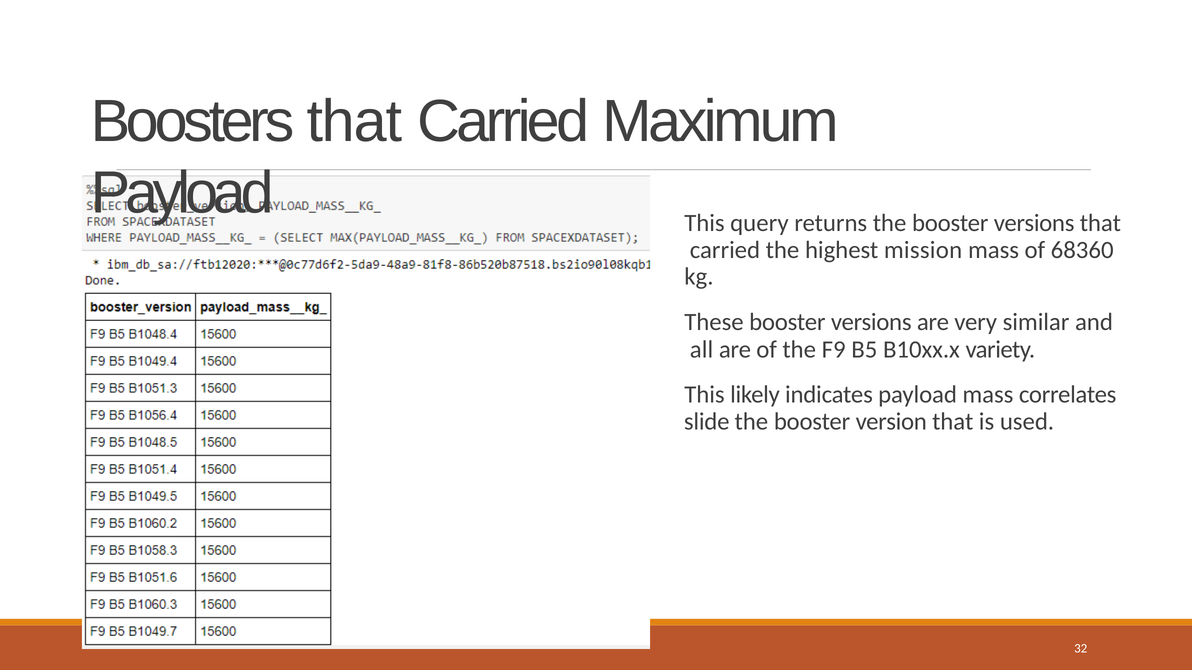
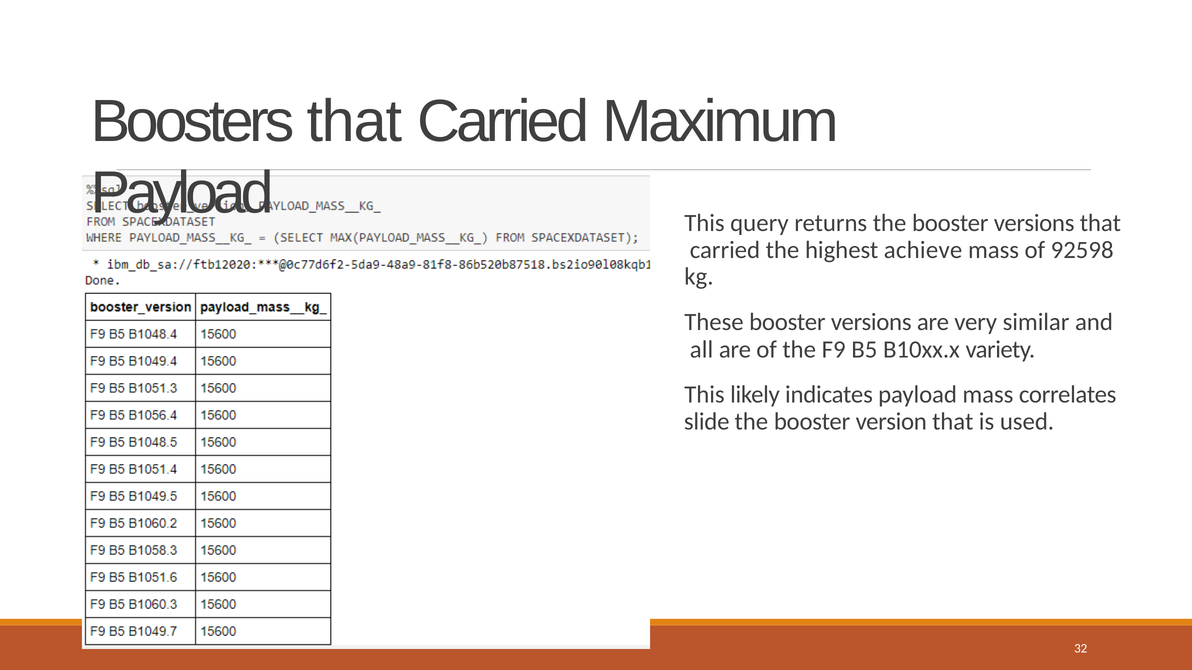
mission: mission -> achieve
68360: 68360 -> 92598
